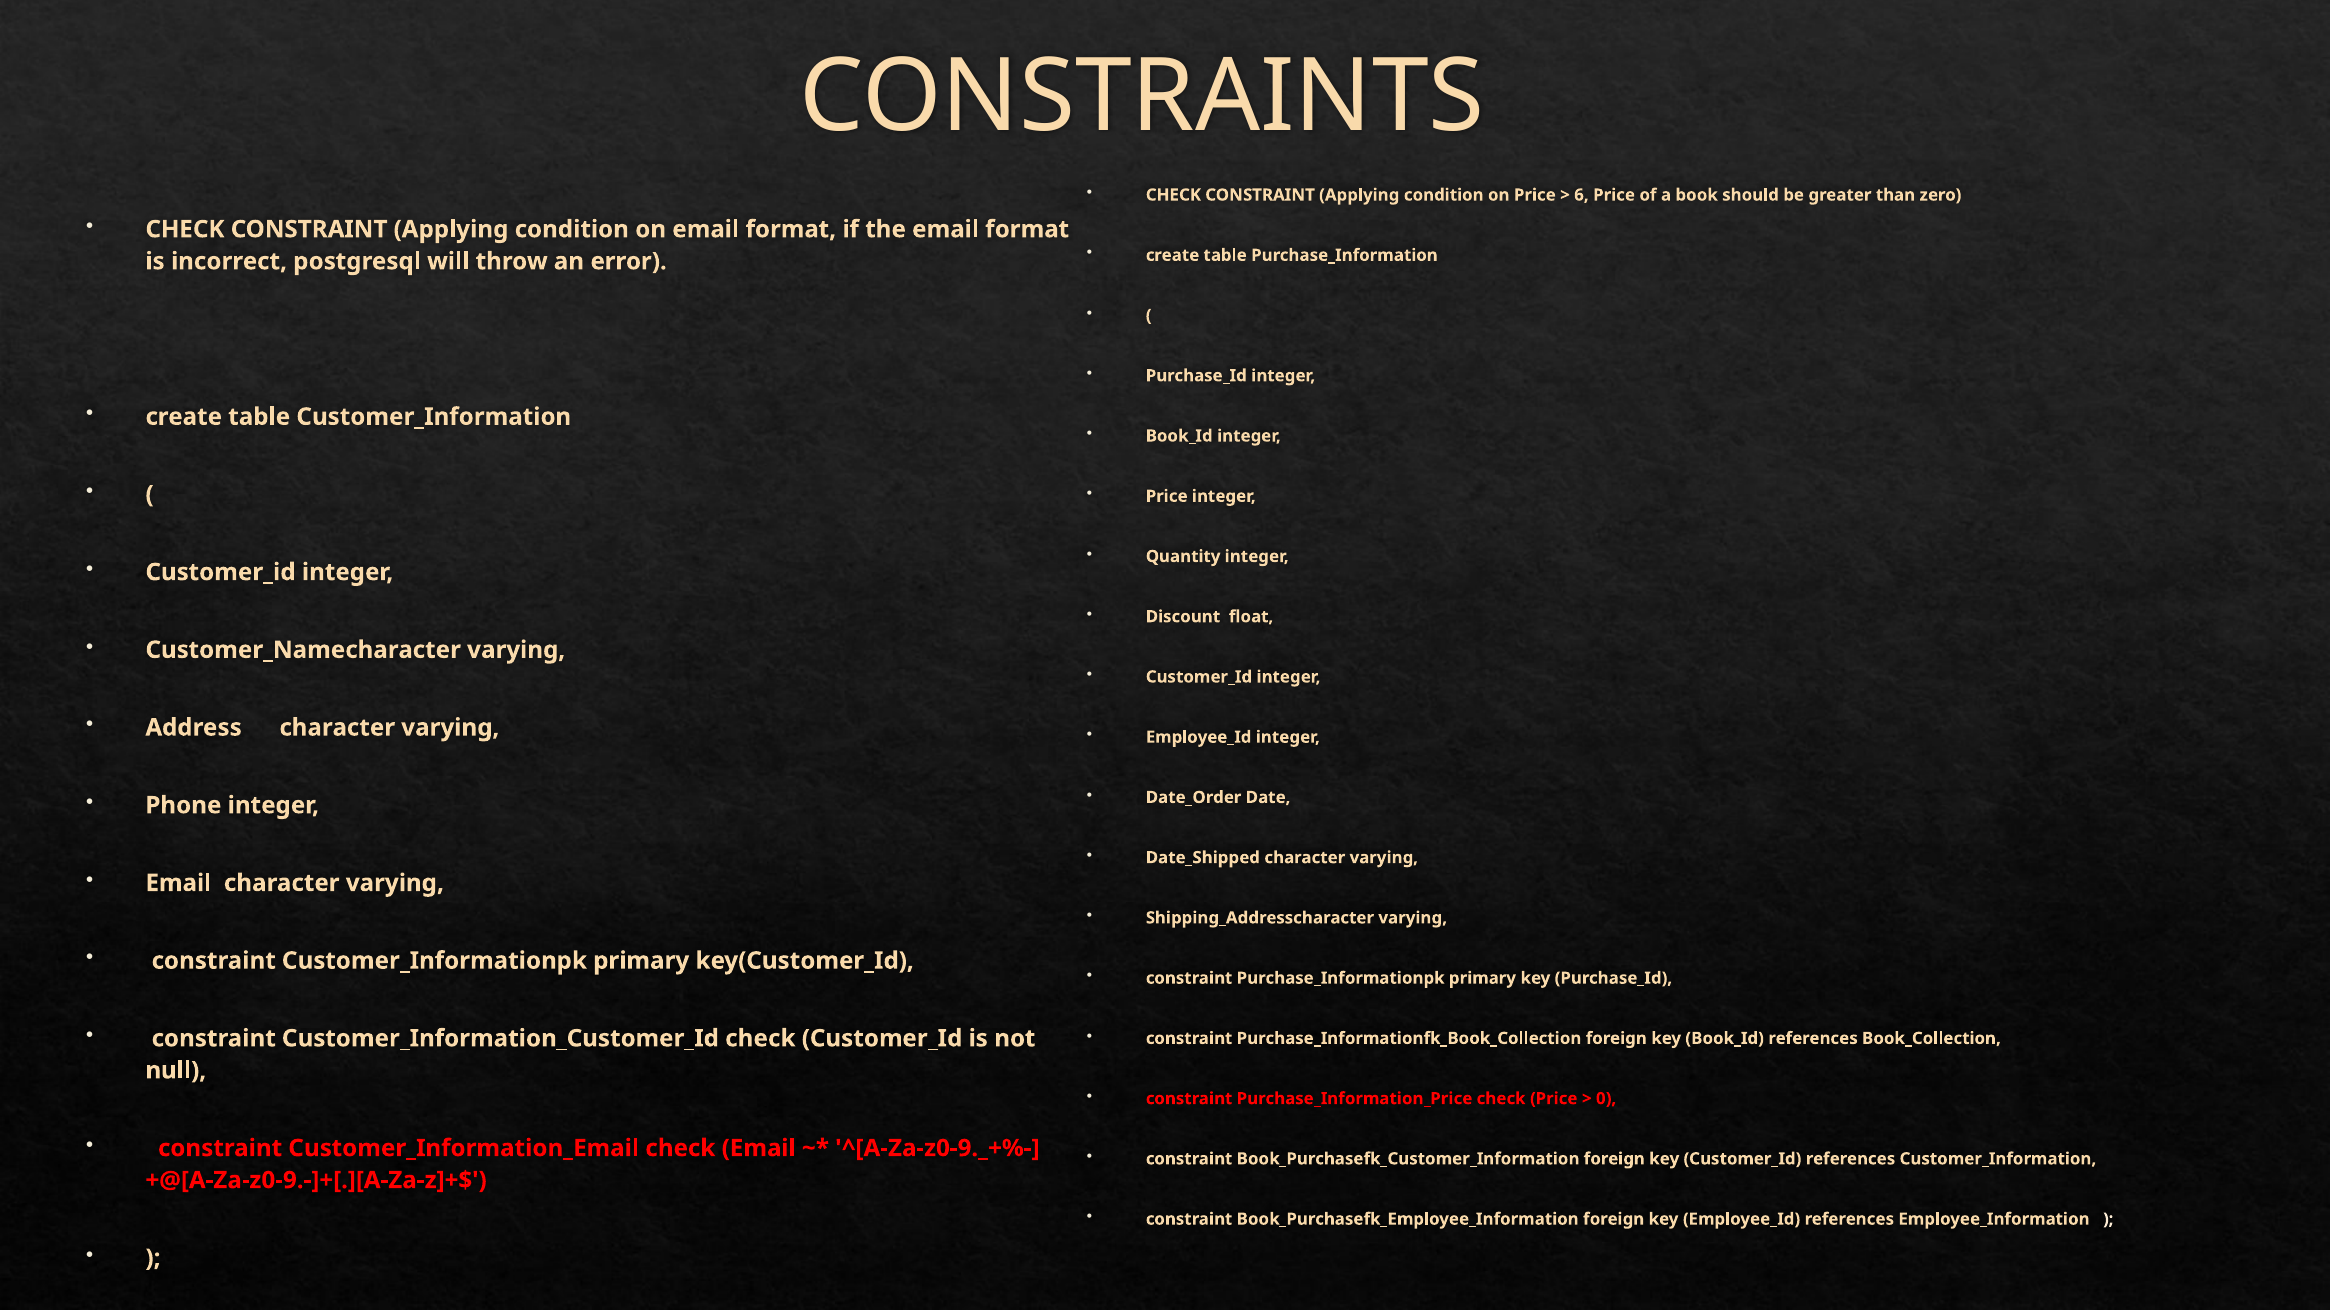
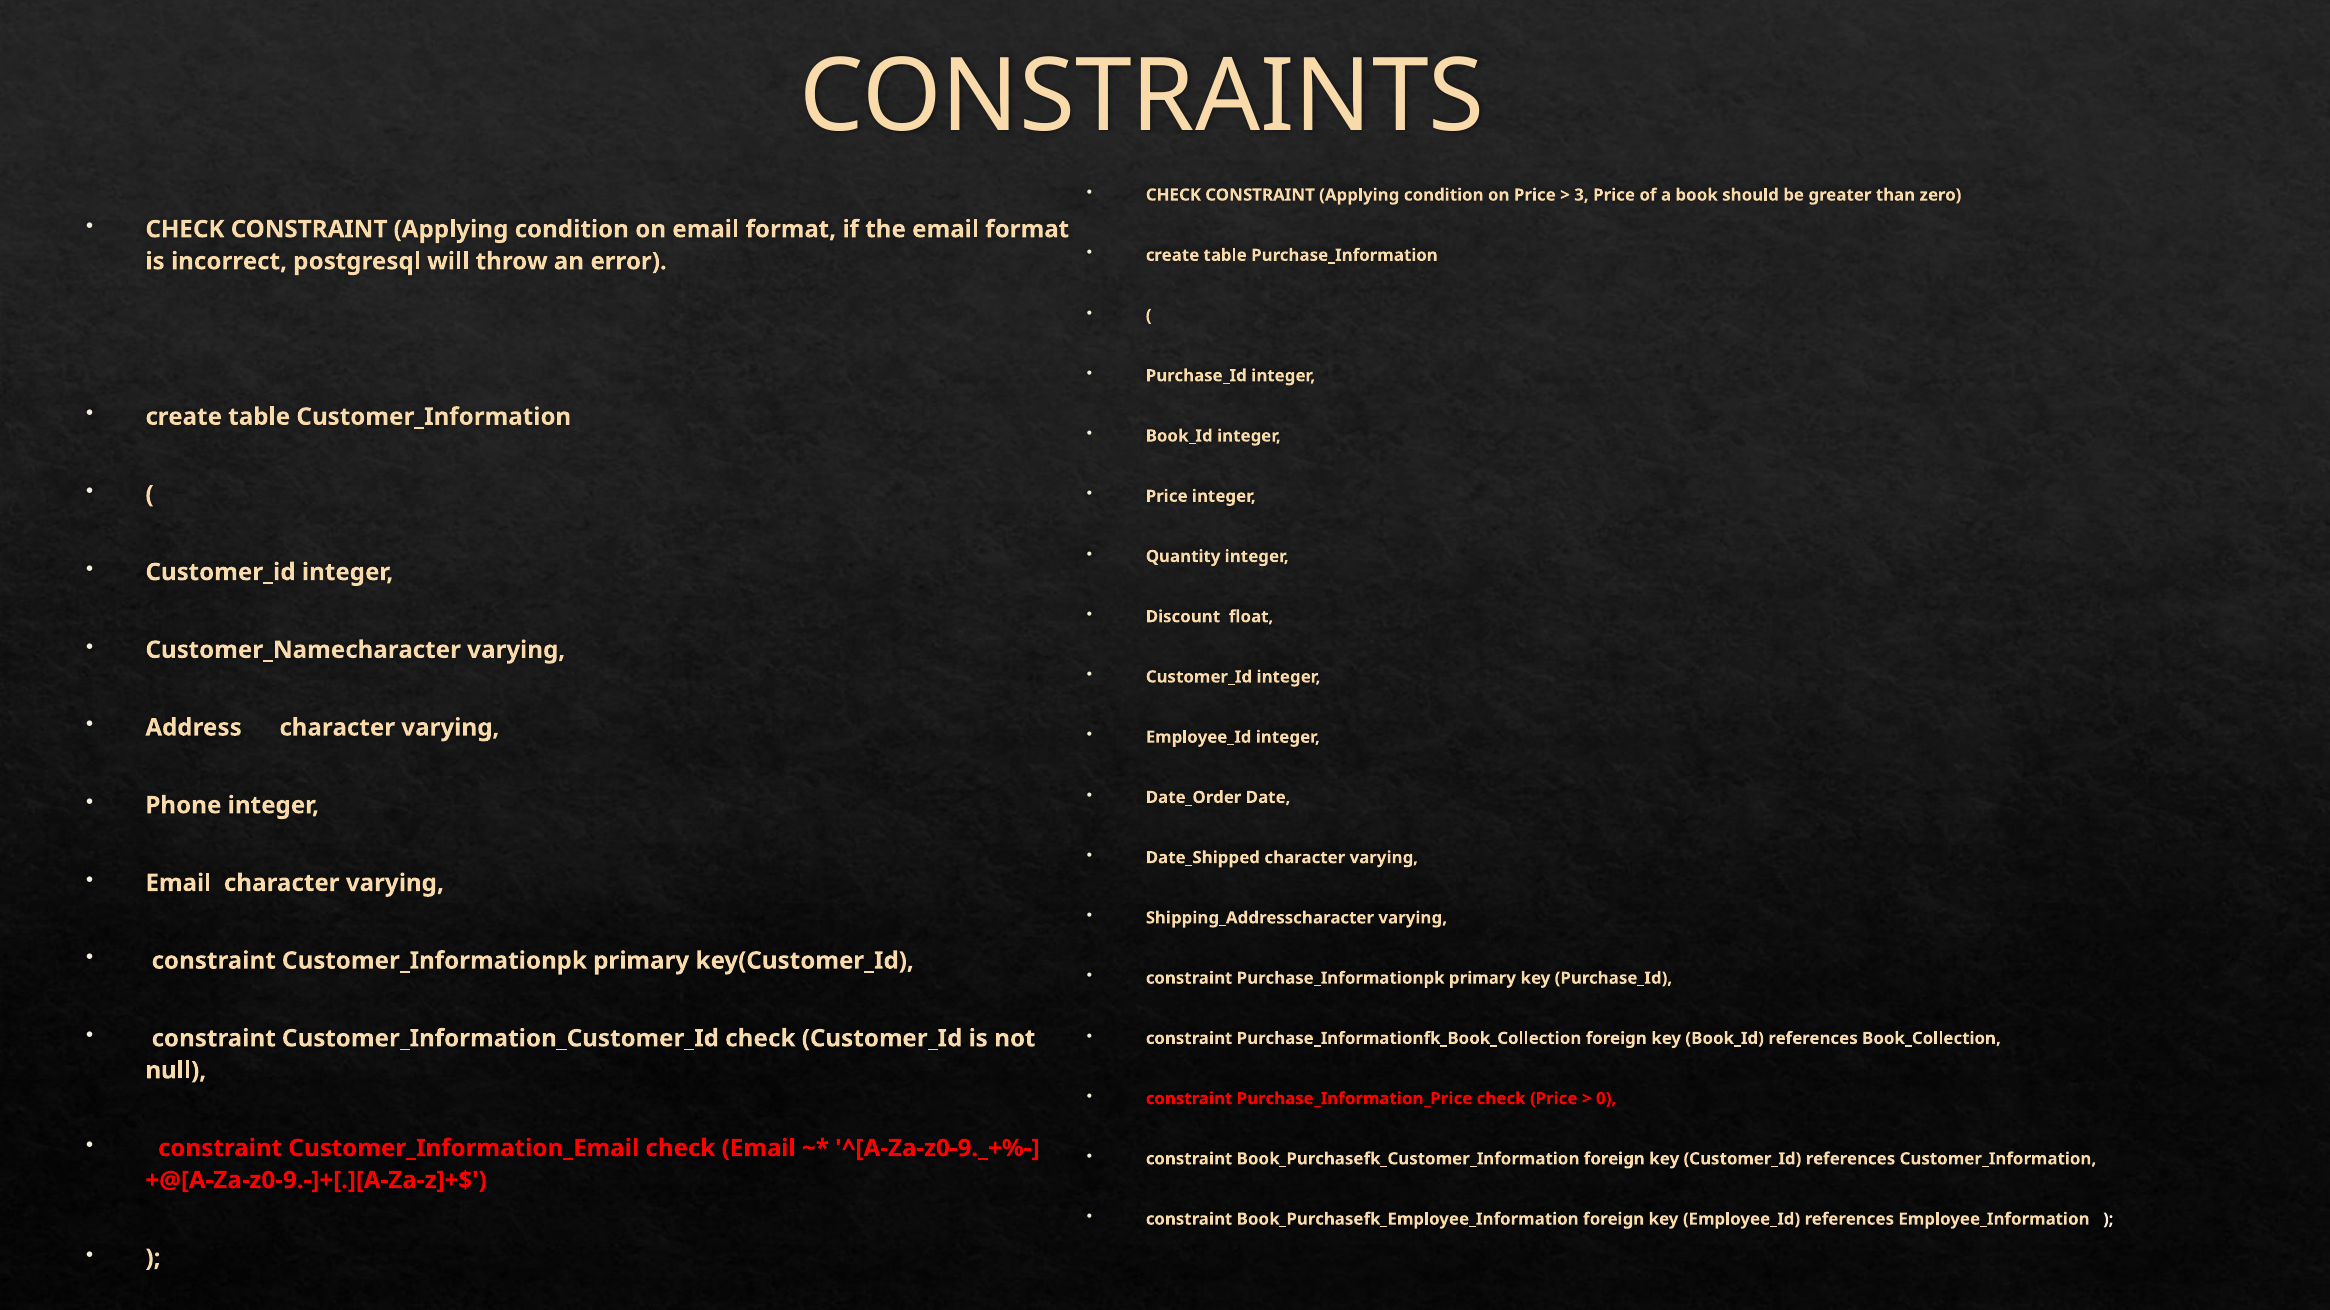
6: 6 -> 3
